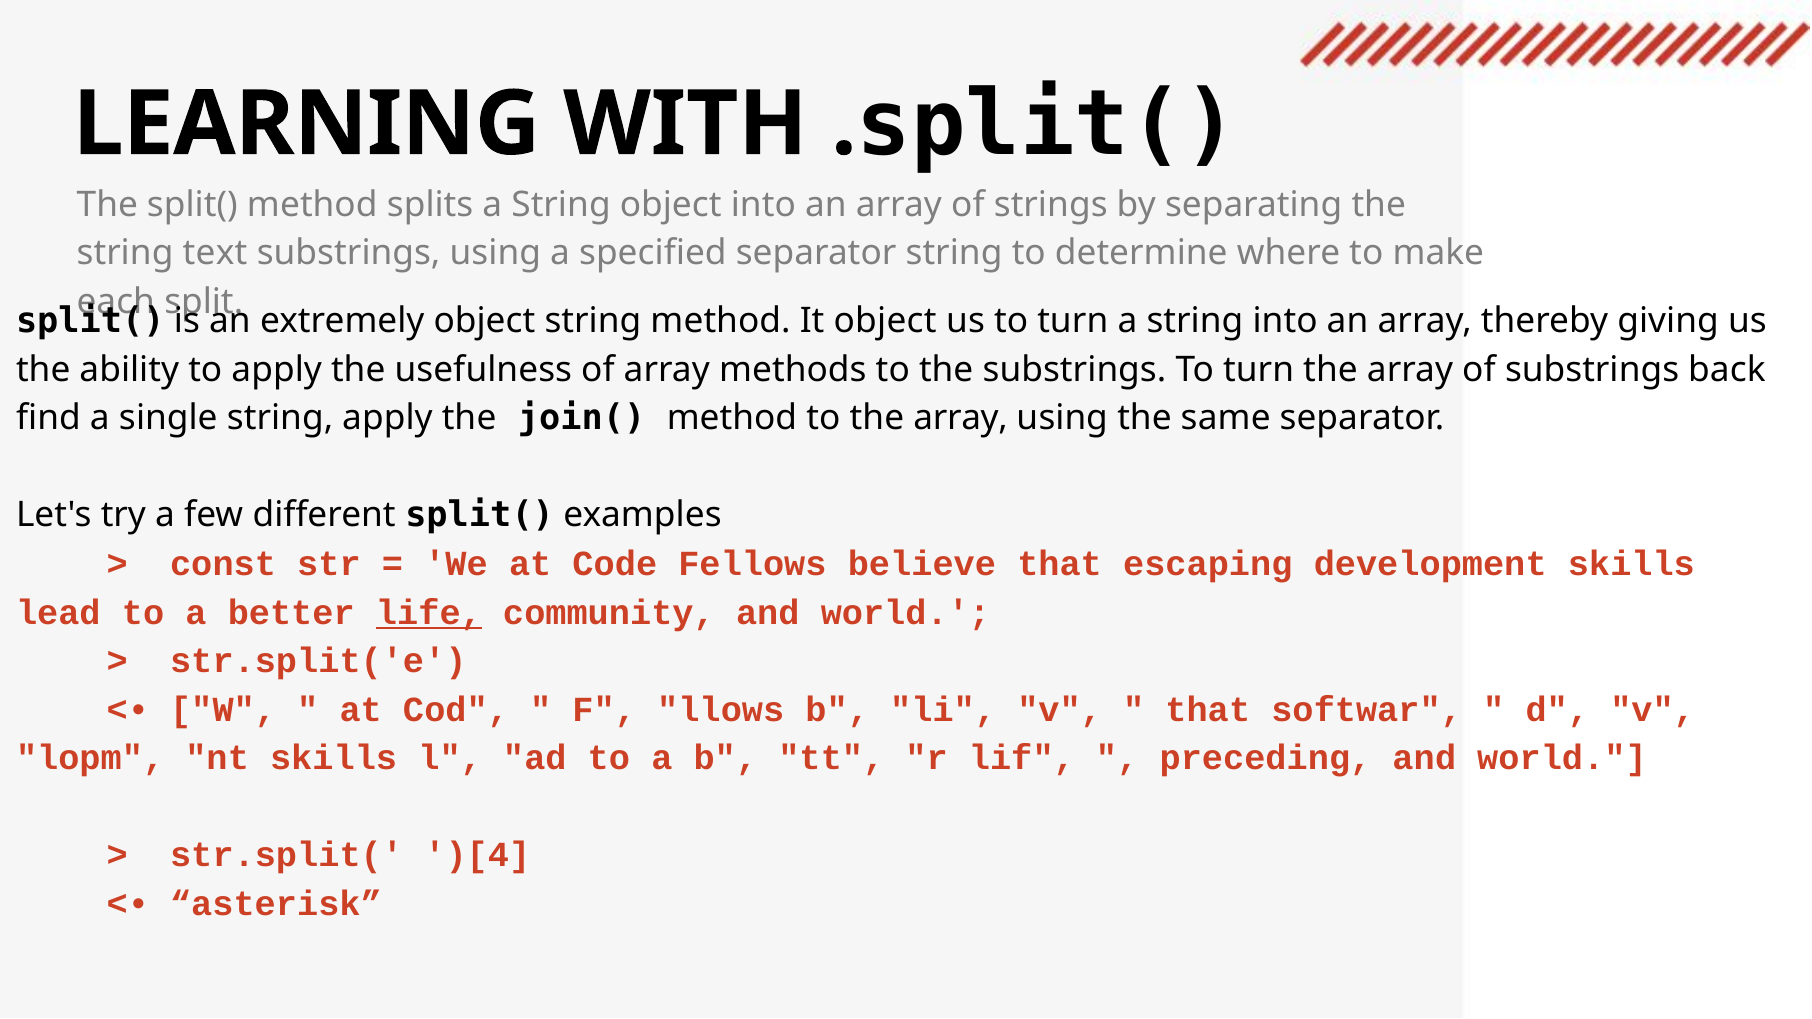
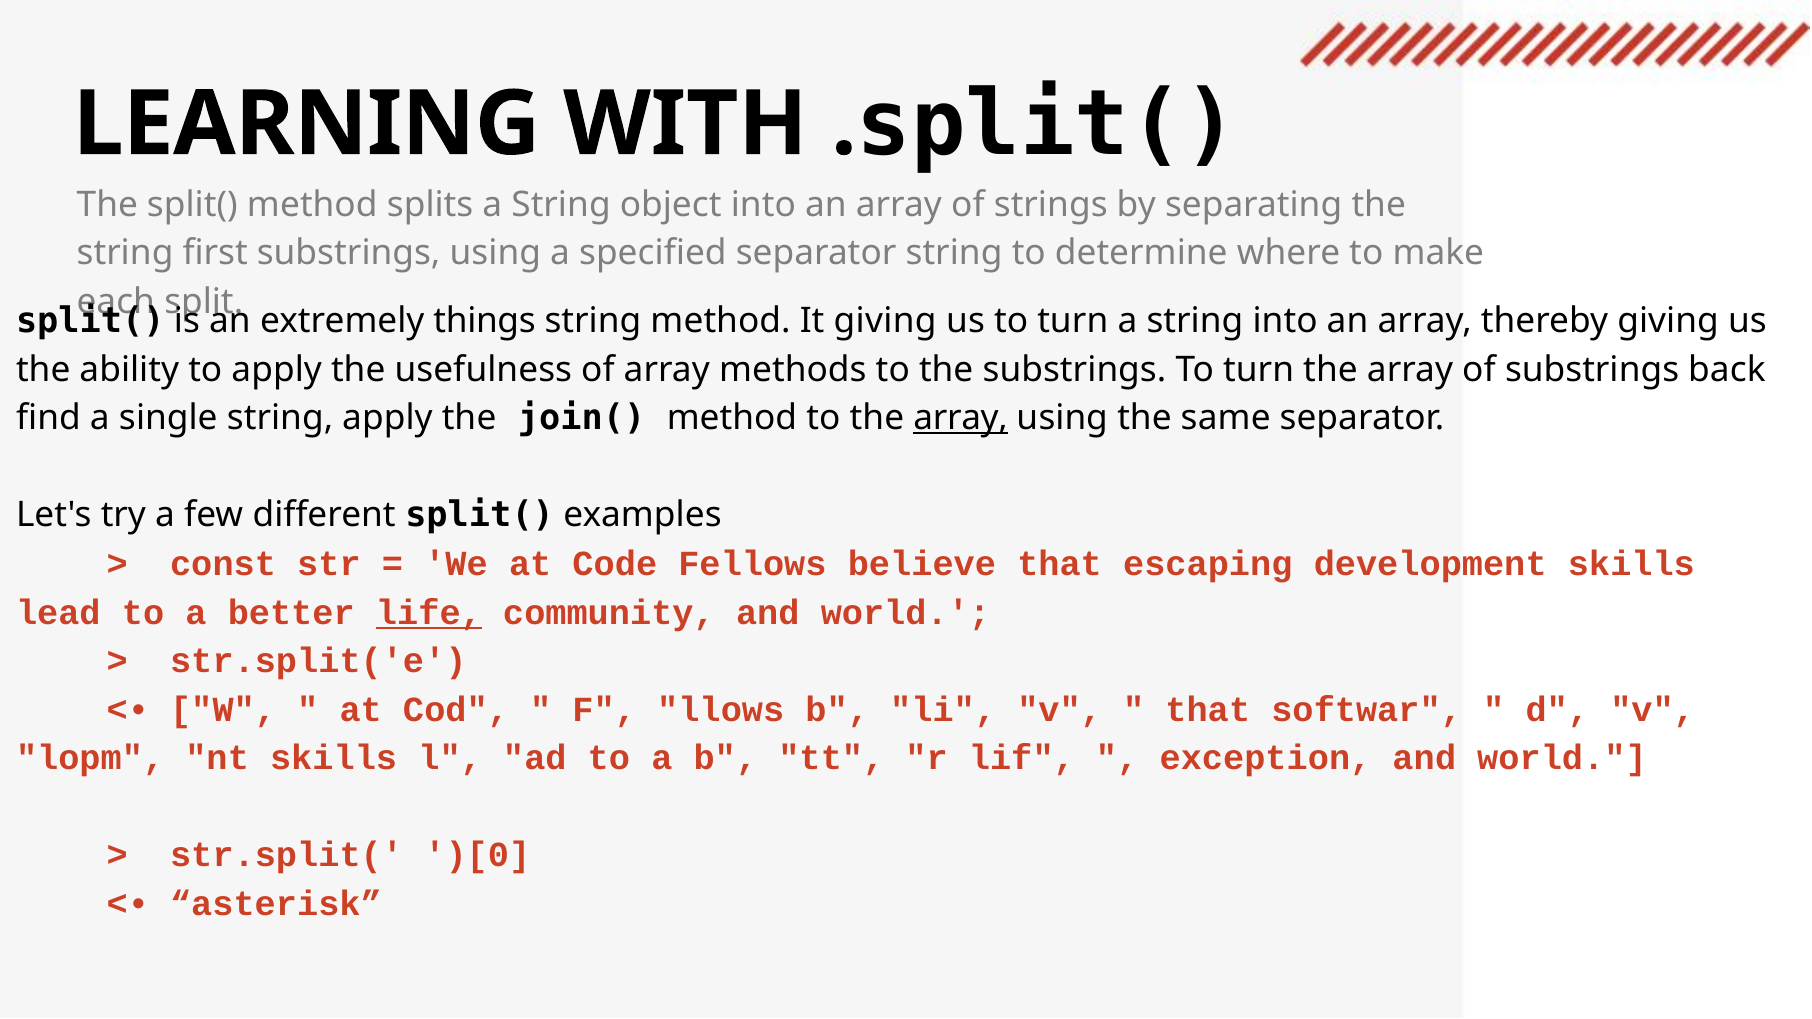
text: text -> first
extremely object: object -> things
It object: object -> giving
array at (961, 418) underline: none -> present
preceding: preceding -> exception
)[4: )[4 -> )[0
